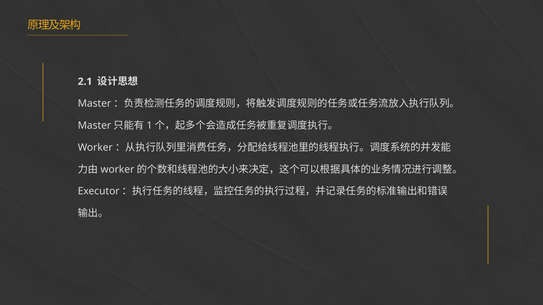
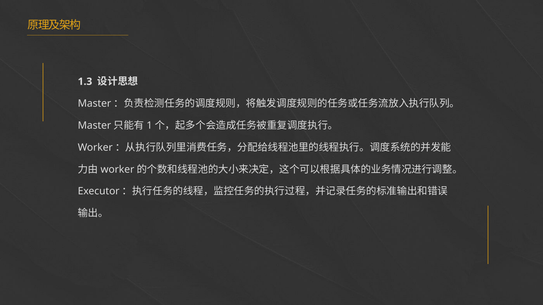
2.1: 2.1 -> 1.3
